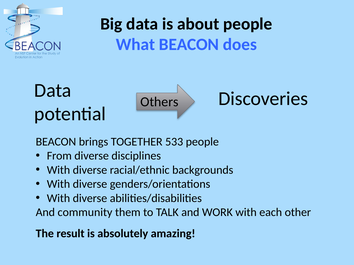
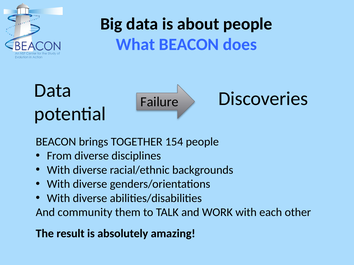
Others: Others -> Failure
533: 533 -> 154
